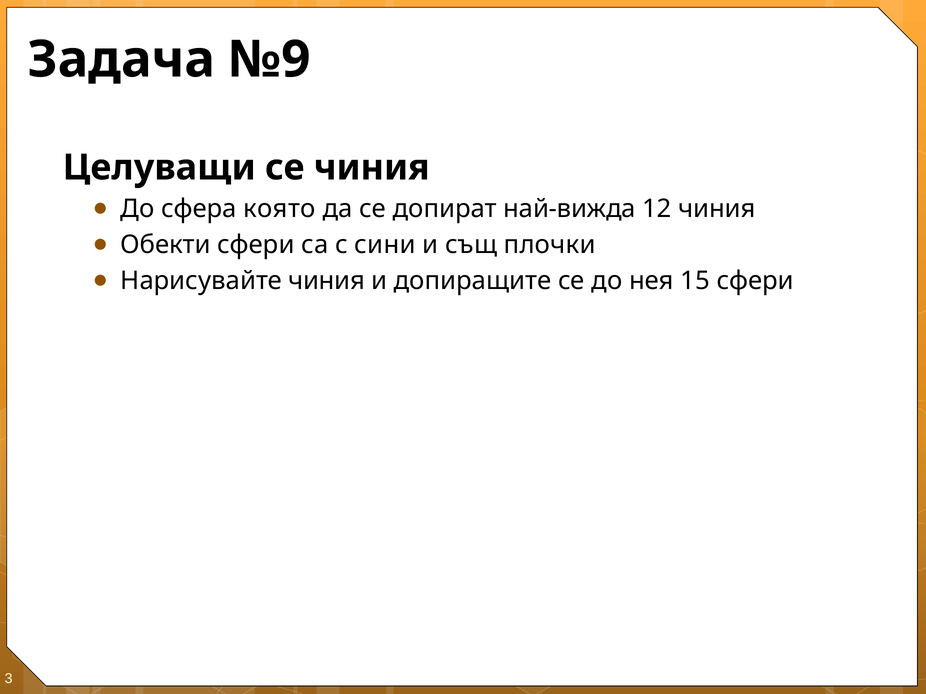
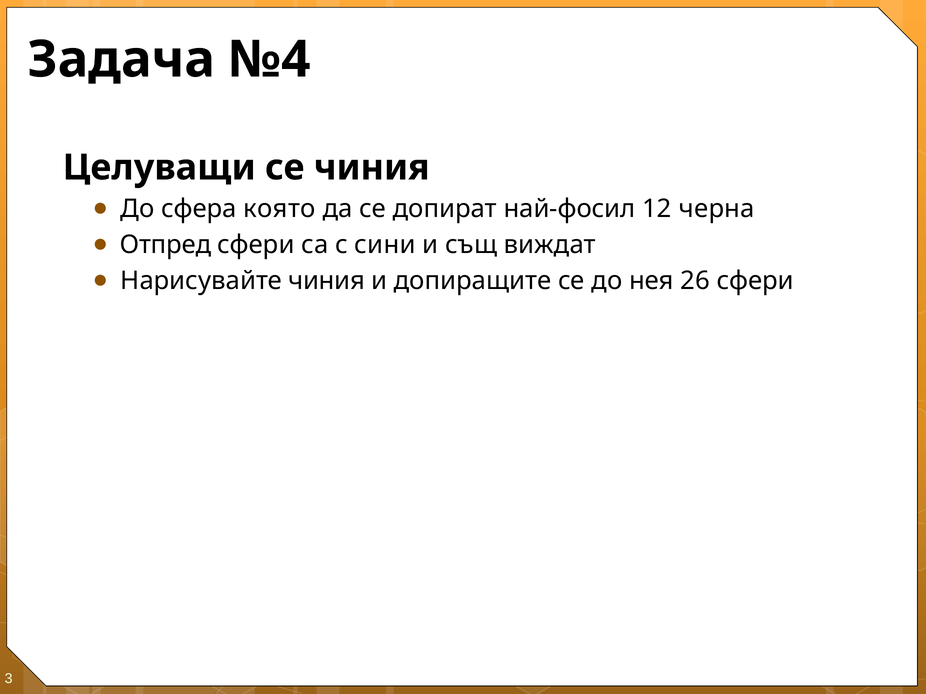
№9: №9 -> №4
най-вижда: най-вижда -> най-фосил
12 чиния: чиния -> черна
Обекти: Обекти -> Отпред
плочки: плочки -> виждат
15: 15 -> 26
